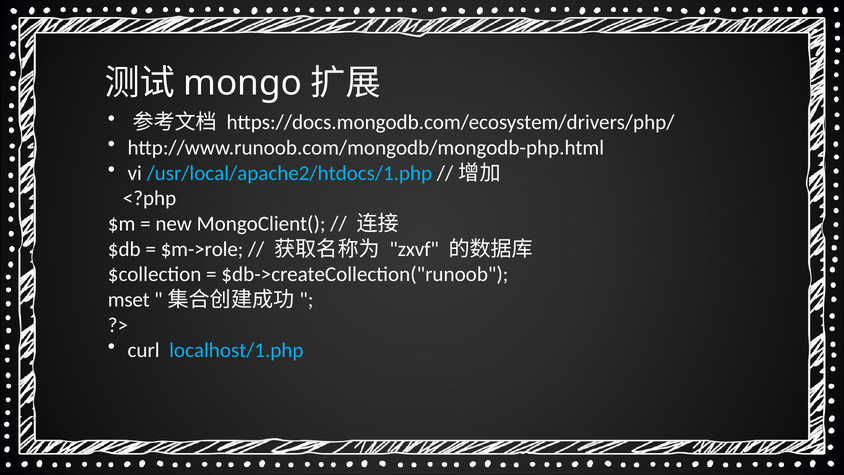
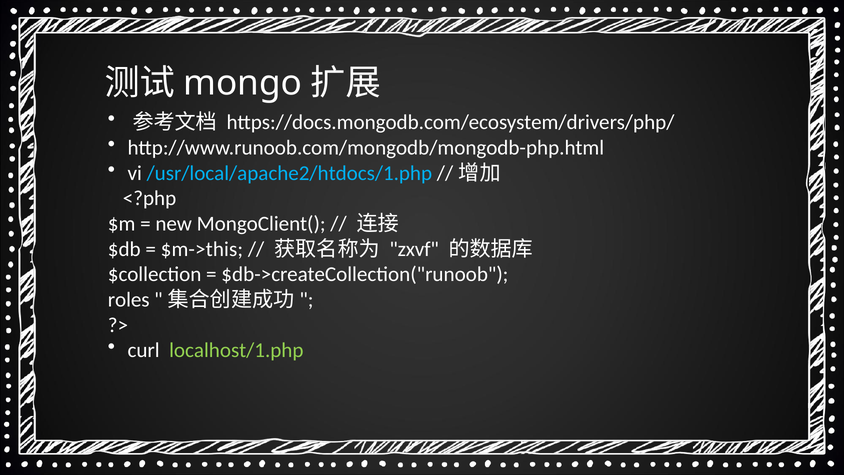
$m->role: $m->role -> $m->this
mset: mset -> roles
localhost/1.php colour: light blue -> light green
